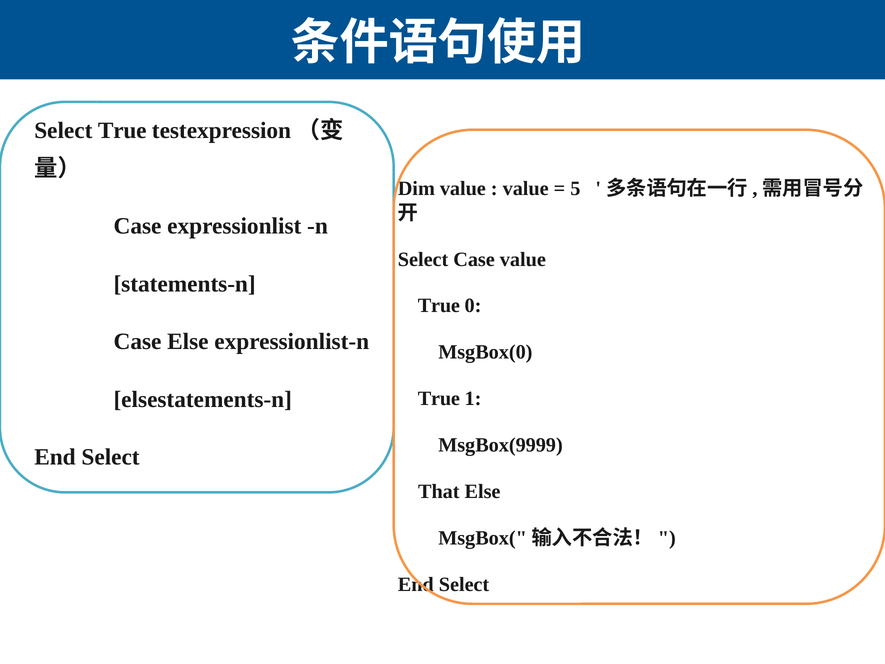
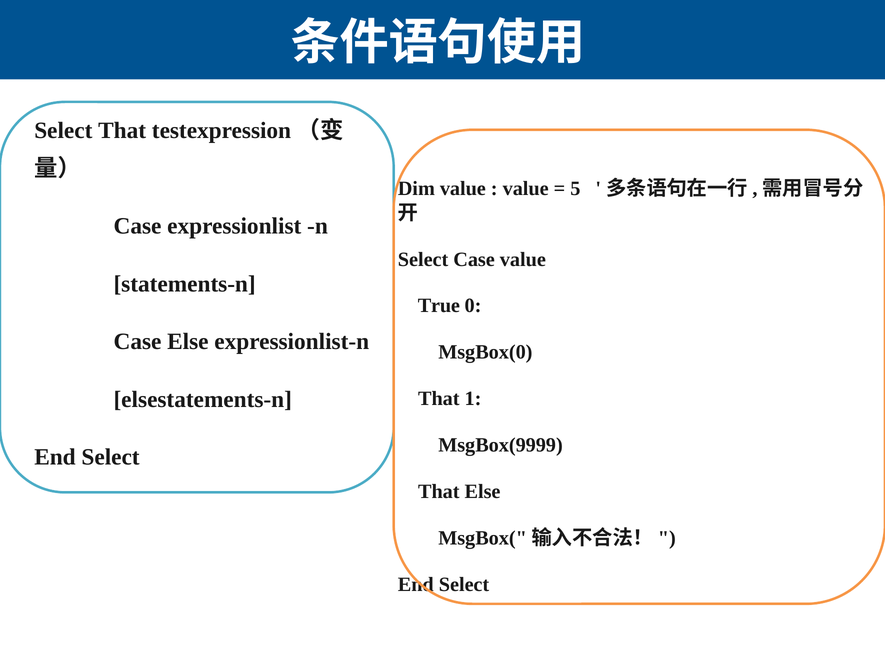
Select True: True -> That
True at (439, 399): True -> That
